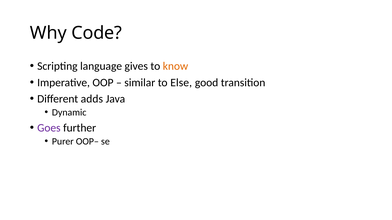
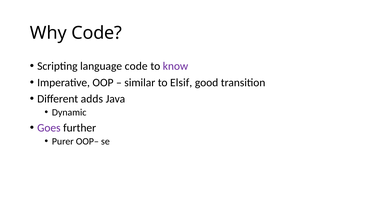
language gives: gives -> code
know colour: orange -> purple
Else: Else -> Elsif
